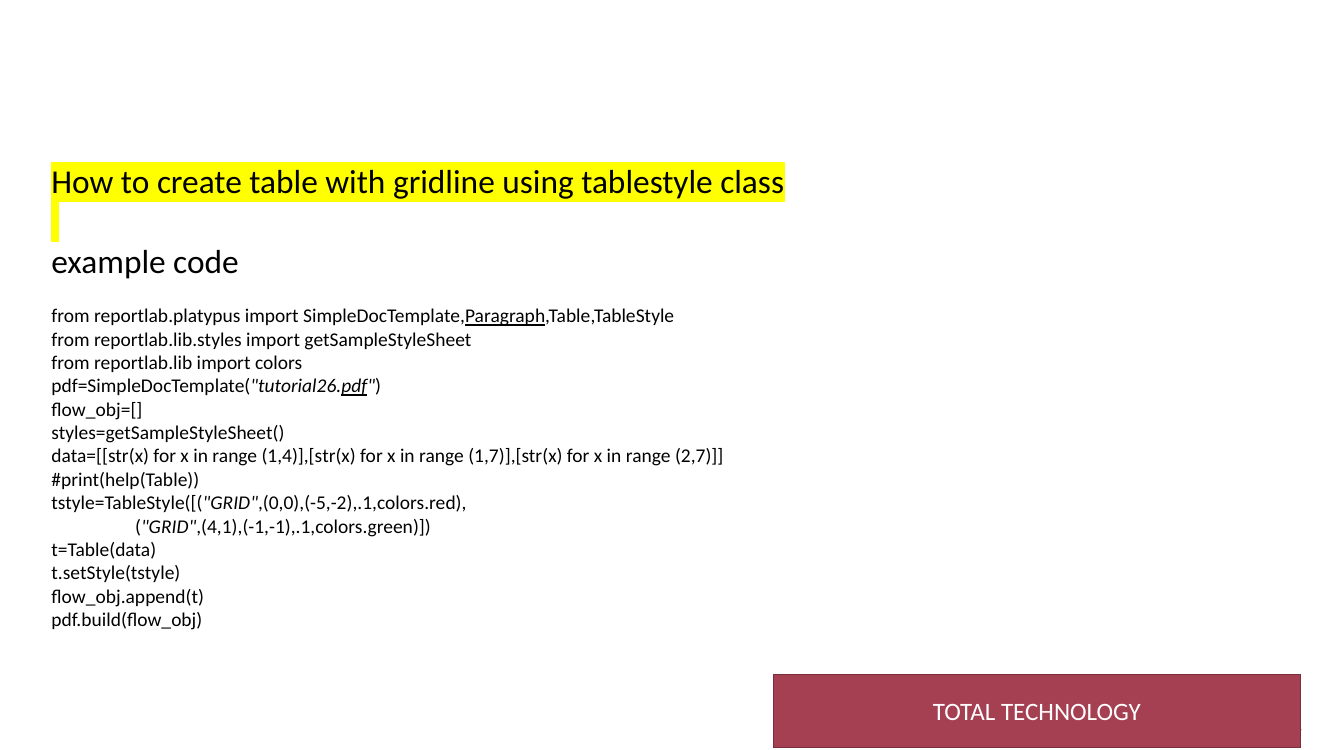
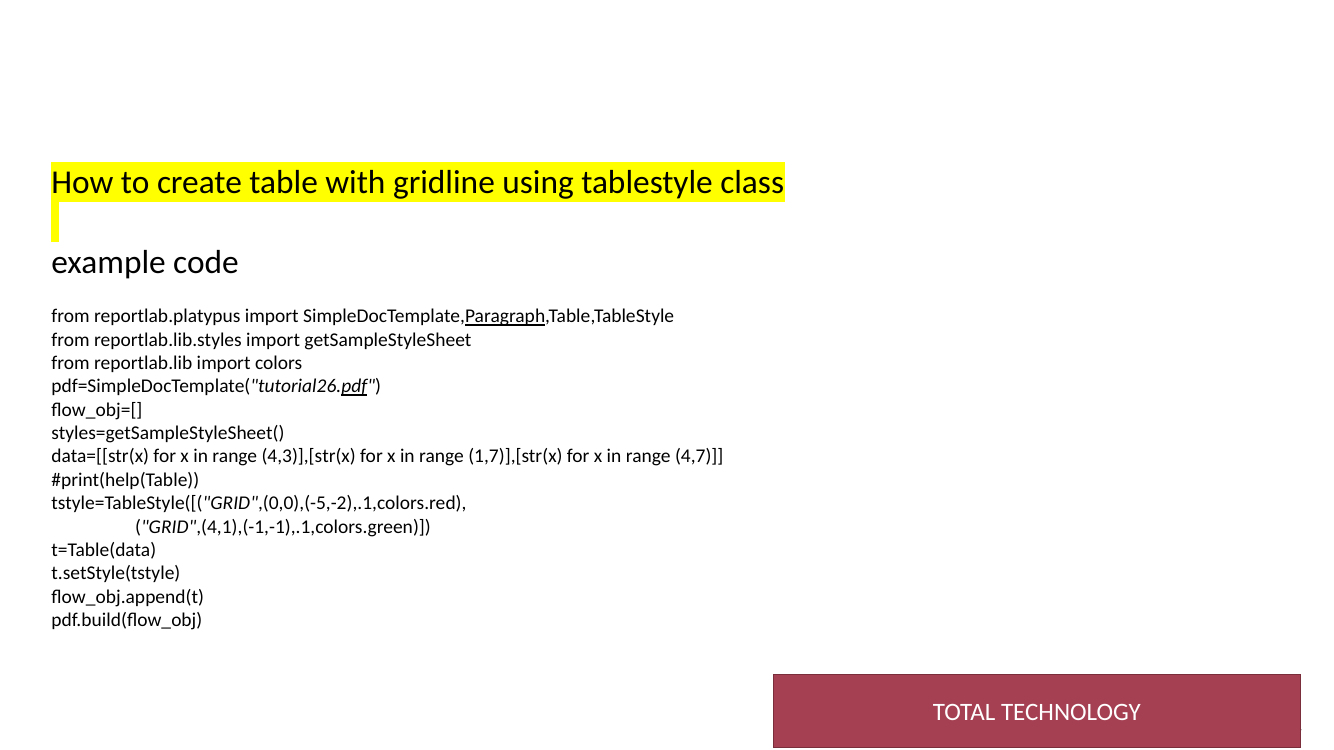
1,4)],[str(x: 1,4)],[str(x -> 4,3)],[str(x
2,7: 2,7 -> 4,7
